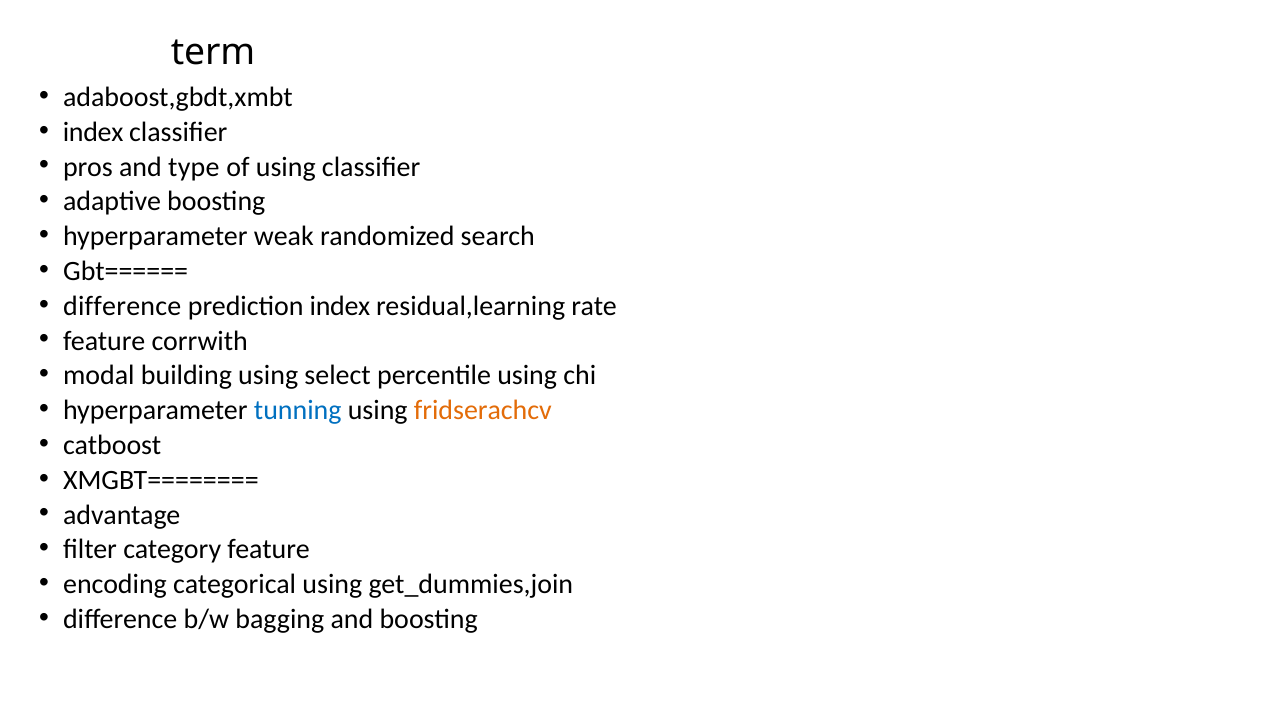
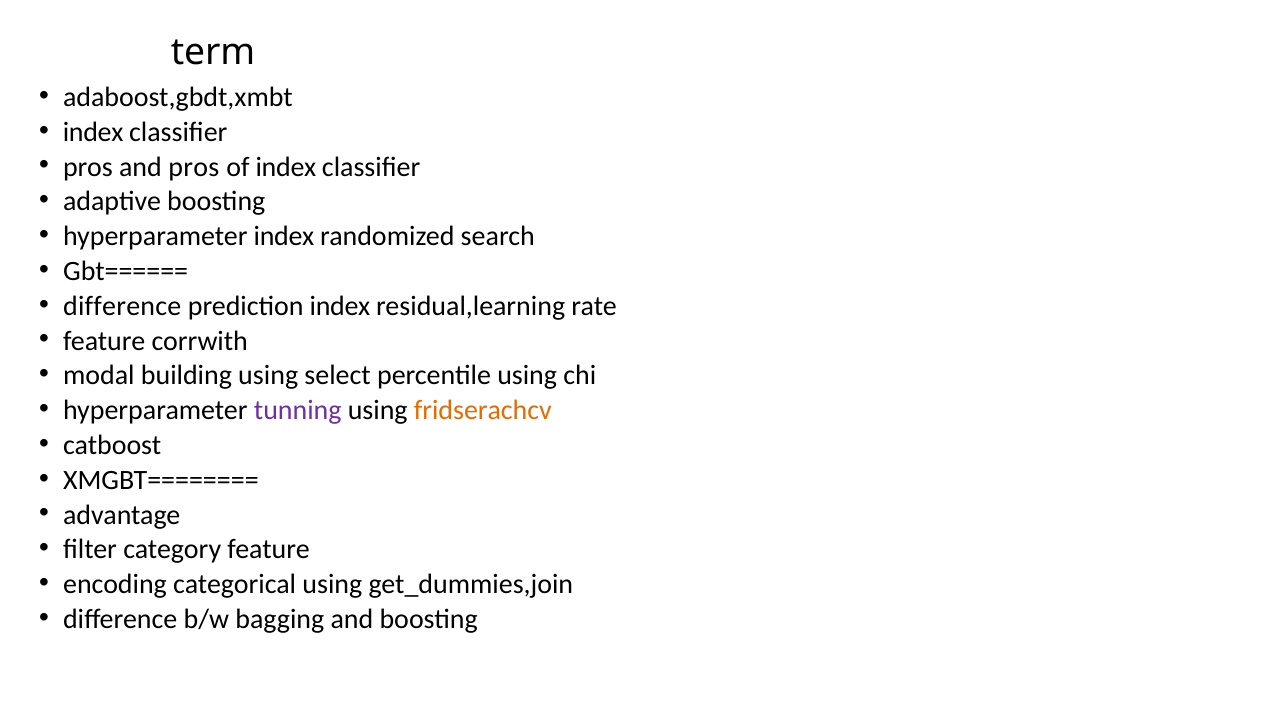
and type: type -> pros
of using: using -> index
hyperparameter weak: weak -> index
tunning colour: blue -> purple
